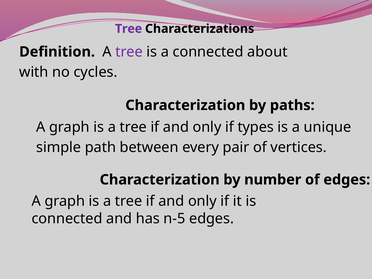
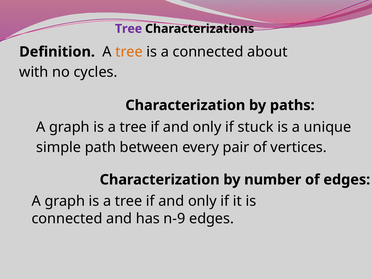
tree at (129, 52) colour: purple -> orange
types: types -> stuck
n-5: n-5 -> n-9
